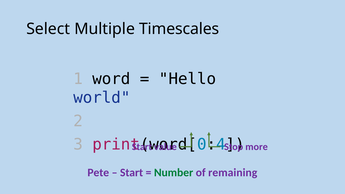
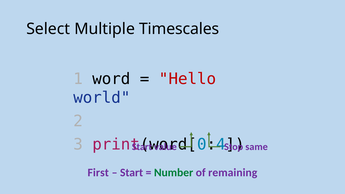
Hello colour: black -> red
more: more -> same
Pete: Pete -> First
